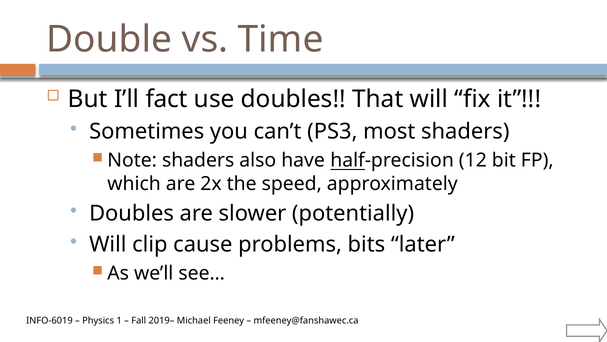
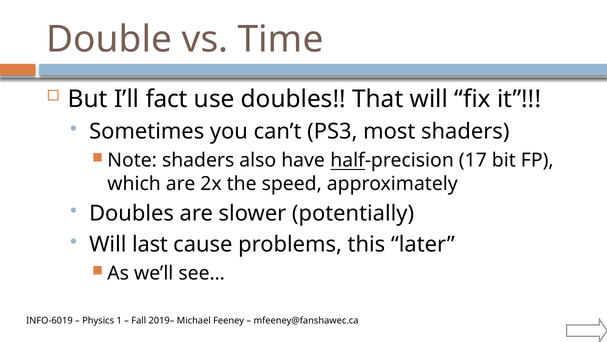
12: 12 -> 17
clip: clip -> last
bits: bits -> this
